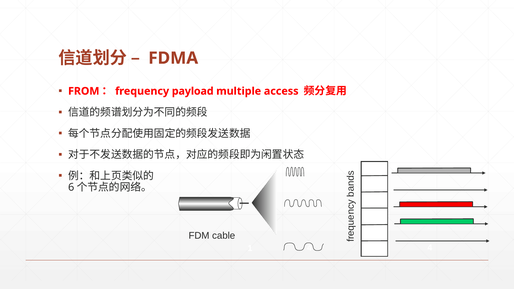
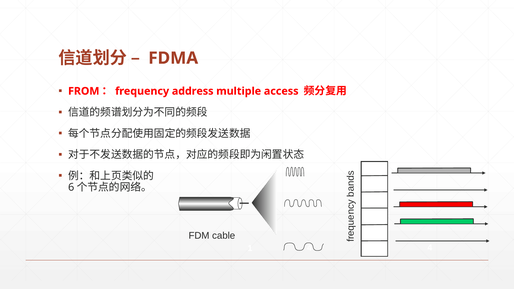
payload: payload -> address
